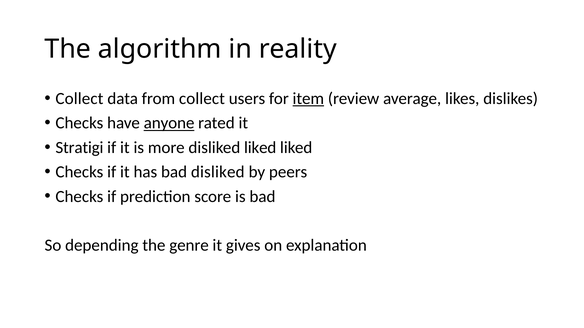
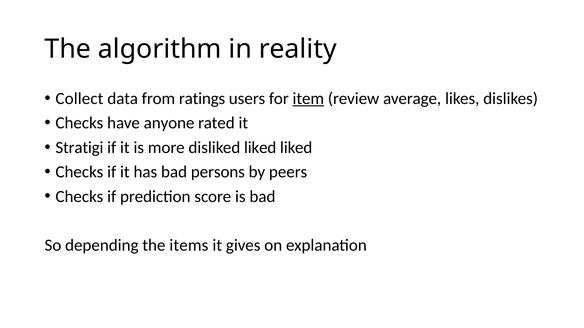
from collect: collect -> ratings
anyone underline: present -> none
bad disliked: disliked -> persons
genre: genre -> items
